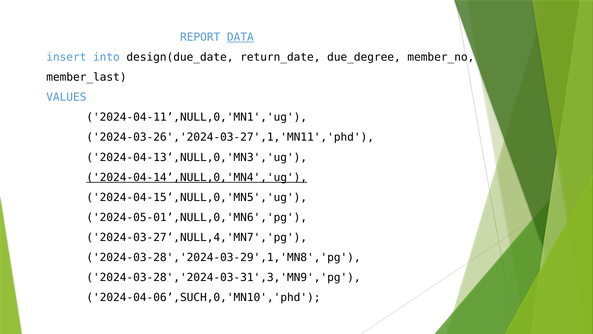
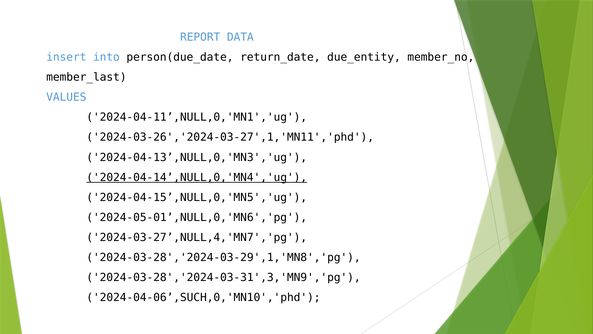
DATA underline: present -> none
design(due_date: design(due_date -> person(due_date
due_degree: due_degree -> due_entity
